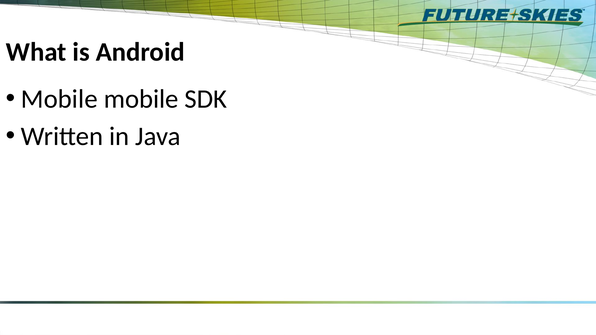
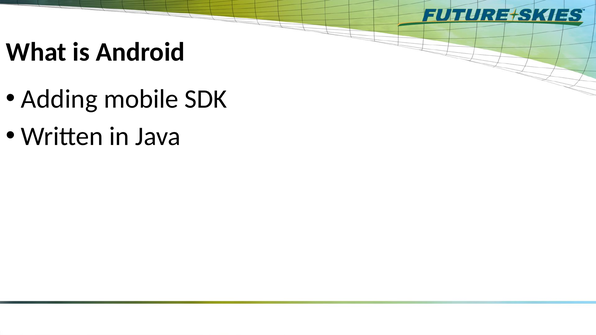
Mobile at (59, 99): Mobile -> Adding
